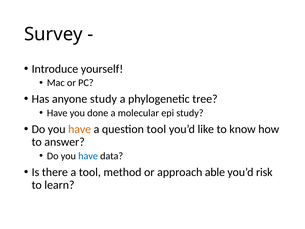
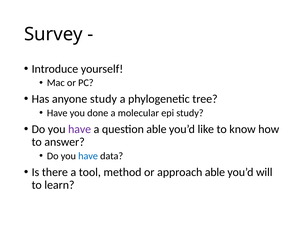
have at (80, 129) colour: orange -> purple
question tool: tool -> able
risk: risk -> will
